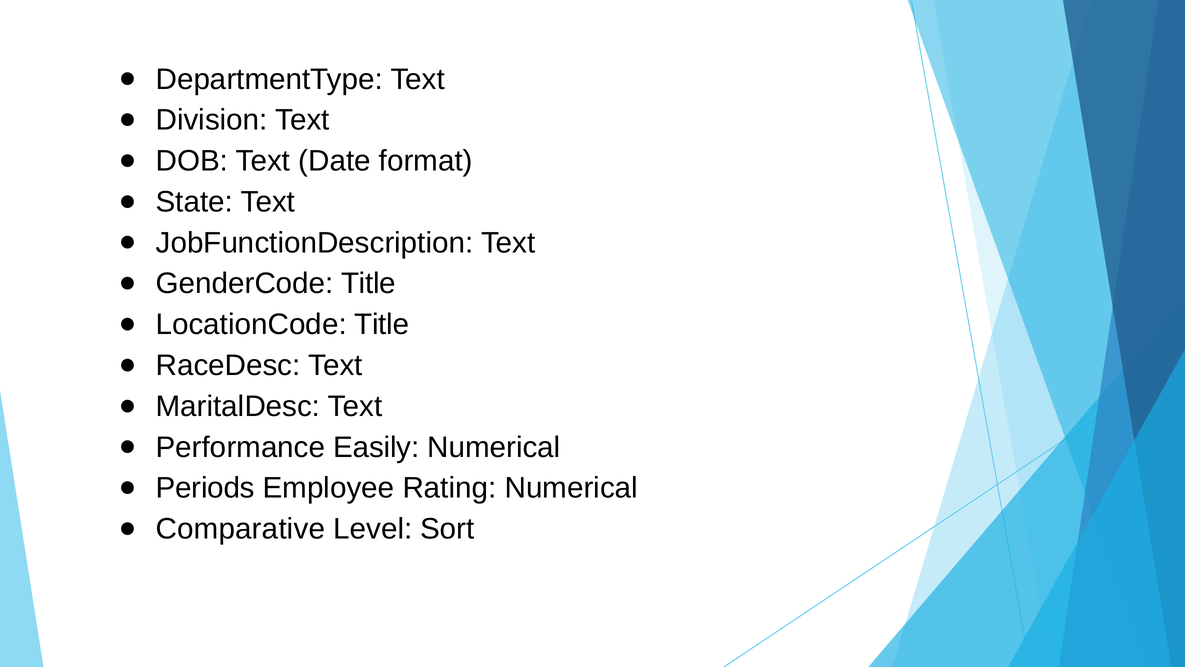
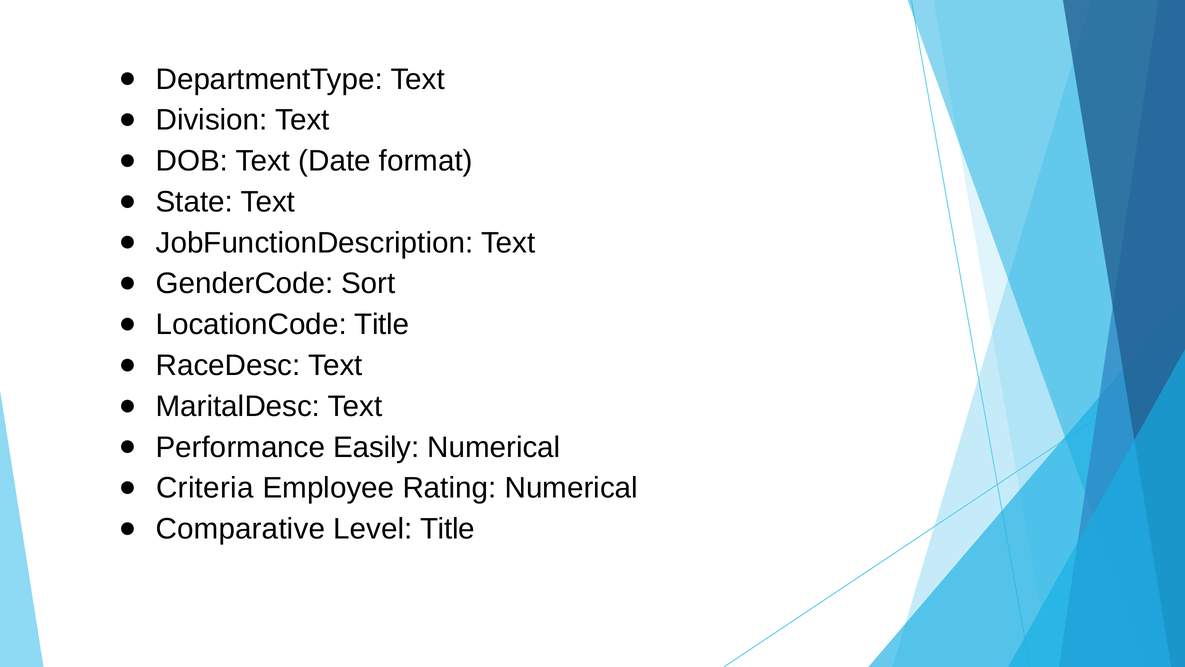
GenderCode Title: Title -> Sort
Periods: Periods -> Criteria
Level Sort: Sort -> Title
